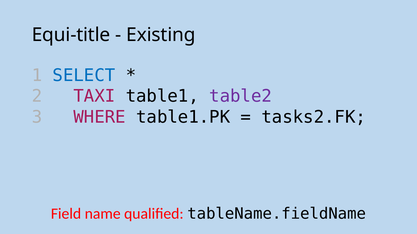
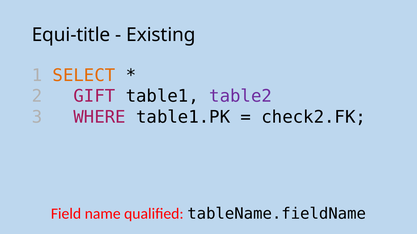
SELECT colour: blue -> orange
TAXI: TAXI -> GIFT
tasks2.FK: tasks2.FK -> check2.FK
